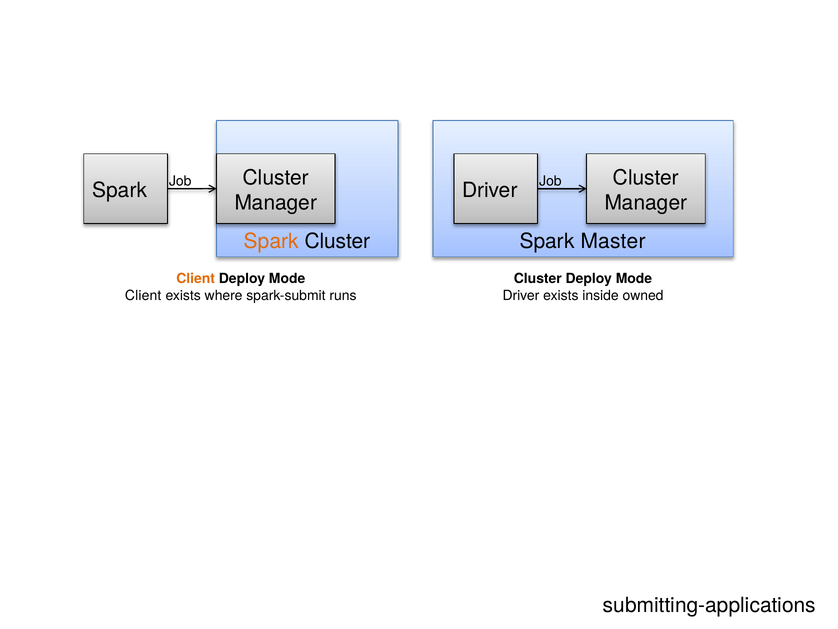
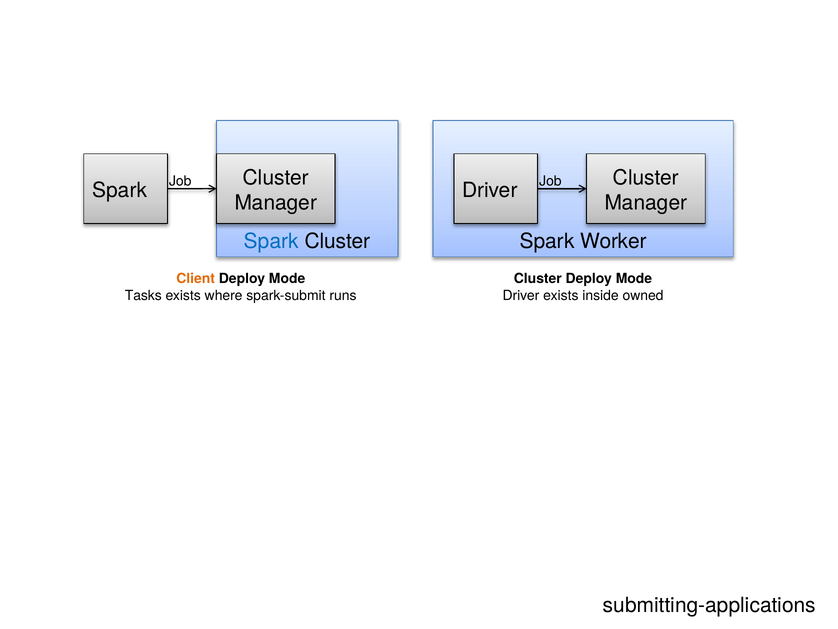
Spark at (271, 241) colour: orange -> blue
Master: Master -> Worker
Client at (143, 295): Client -> Tasks
